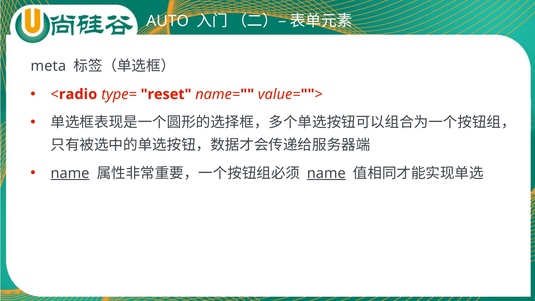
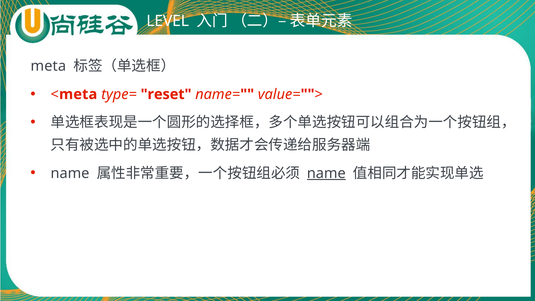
AUTO: AUTO -> LEVEL
radio at (78, 94): radio -> meta
name at (70, 173) underline: present -> none
